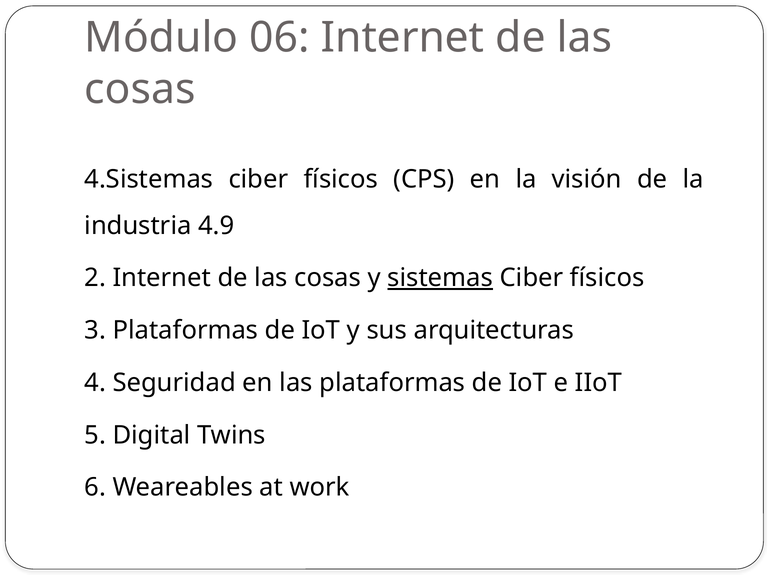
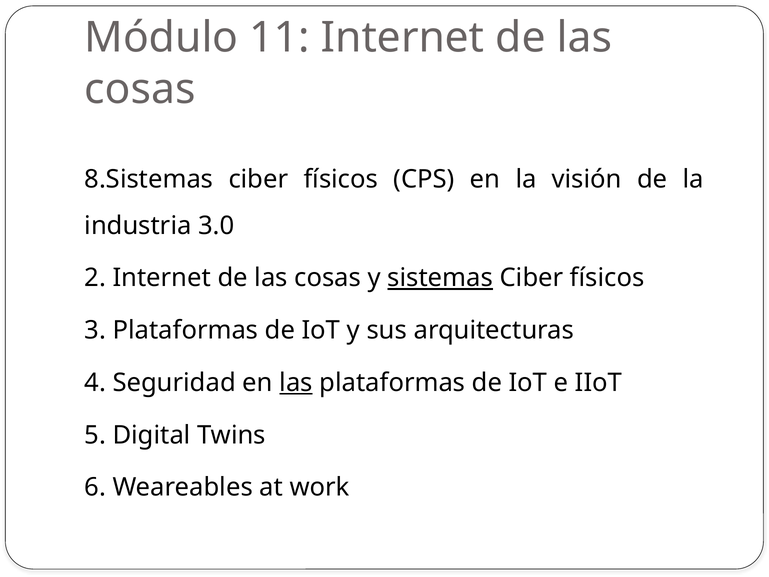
06: 06 -> 11
4.Sistemas: 4.Sistemas -> 8.Sistemas
4.9: 4.9 -> 3.0
las at (296, 383) underline: none -> present
